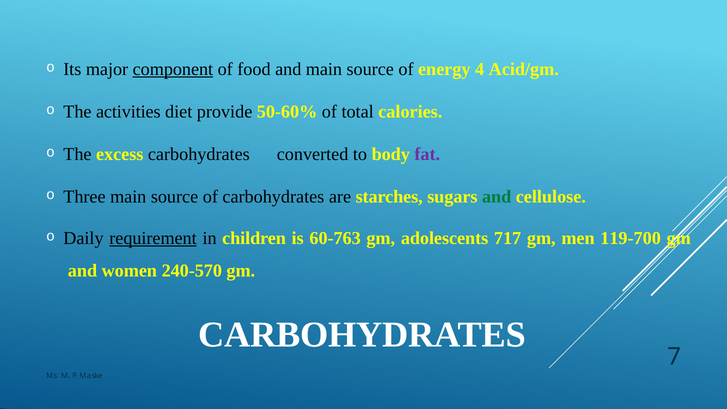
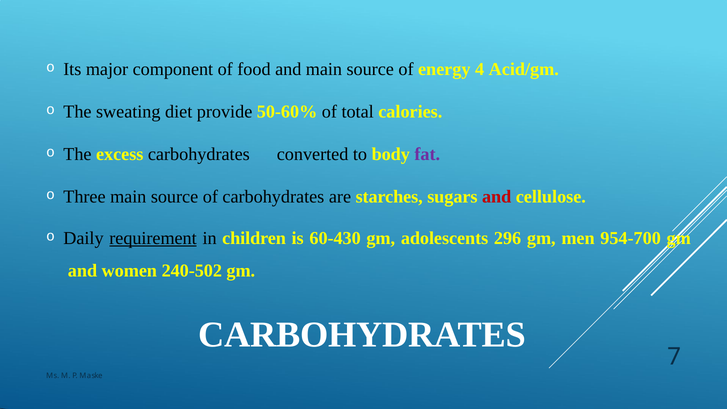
component underline: present -> none
activities: activities -> sweating
and at (497, 197) colour: green -> red
60-763: 60-763 -> 60-430
717: 717 -> 296
119-700: 119-700 -> 954-700
240-570: 240-570 -> 240-502
